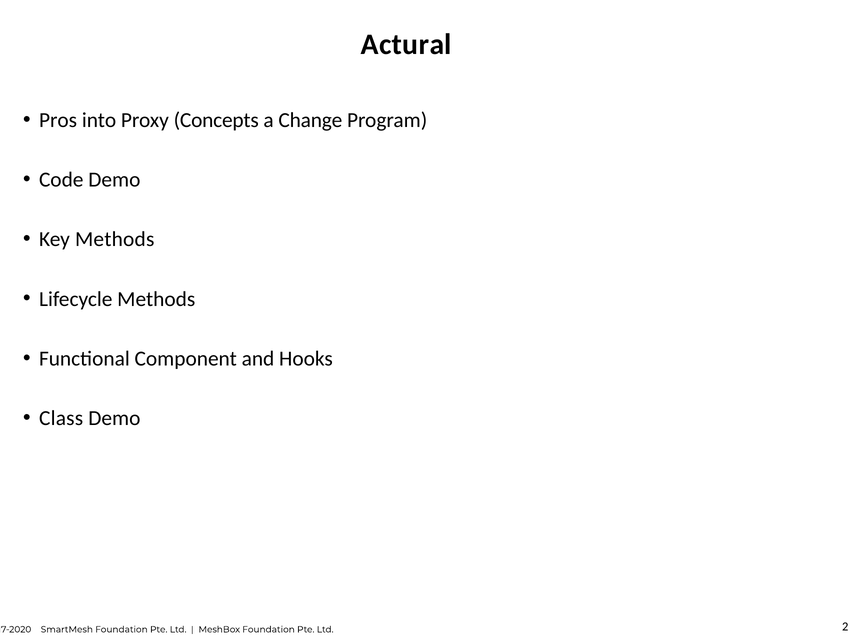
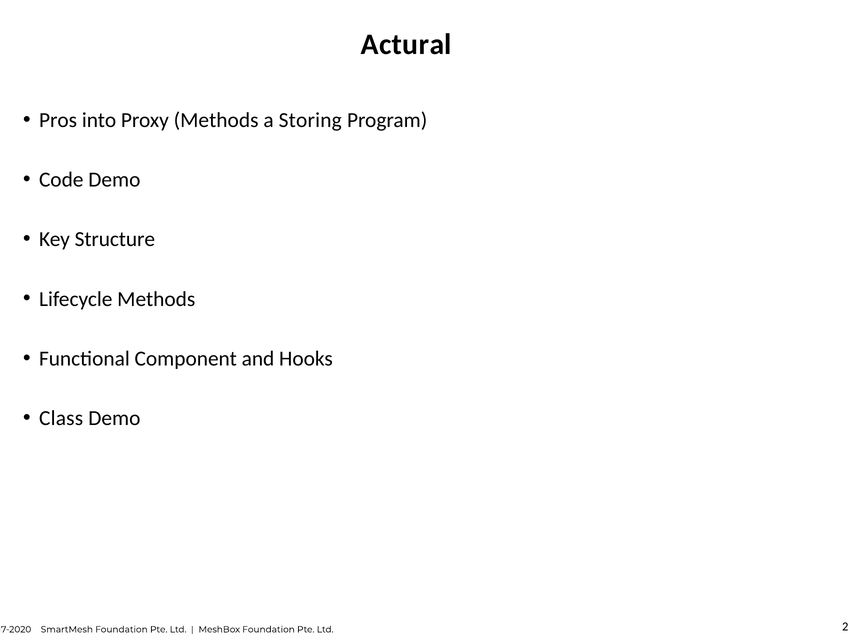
Proxy Concepts: Concepts -> Methods
Change: Change -> Storing
Key Methods: Methods -> Structure
